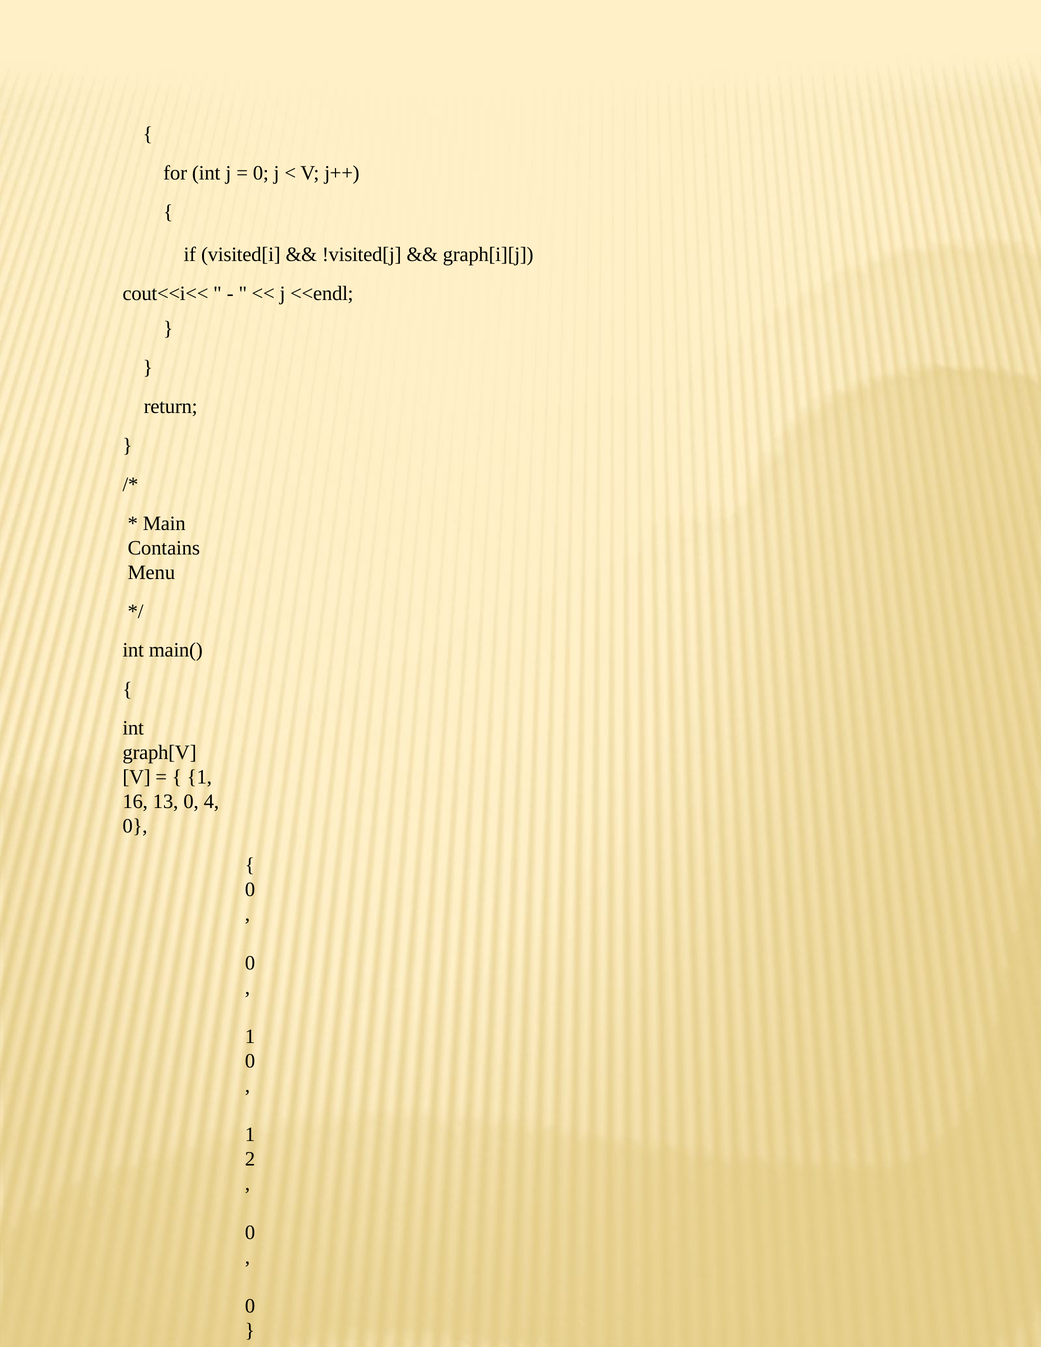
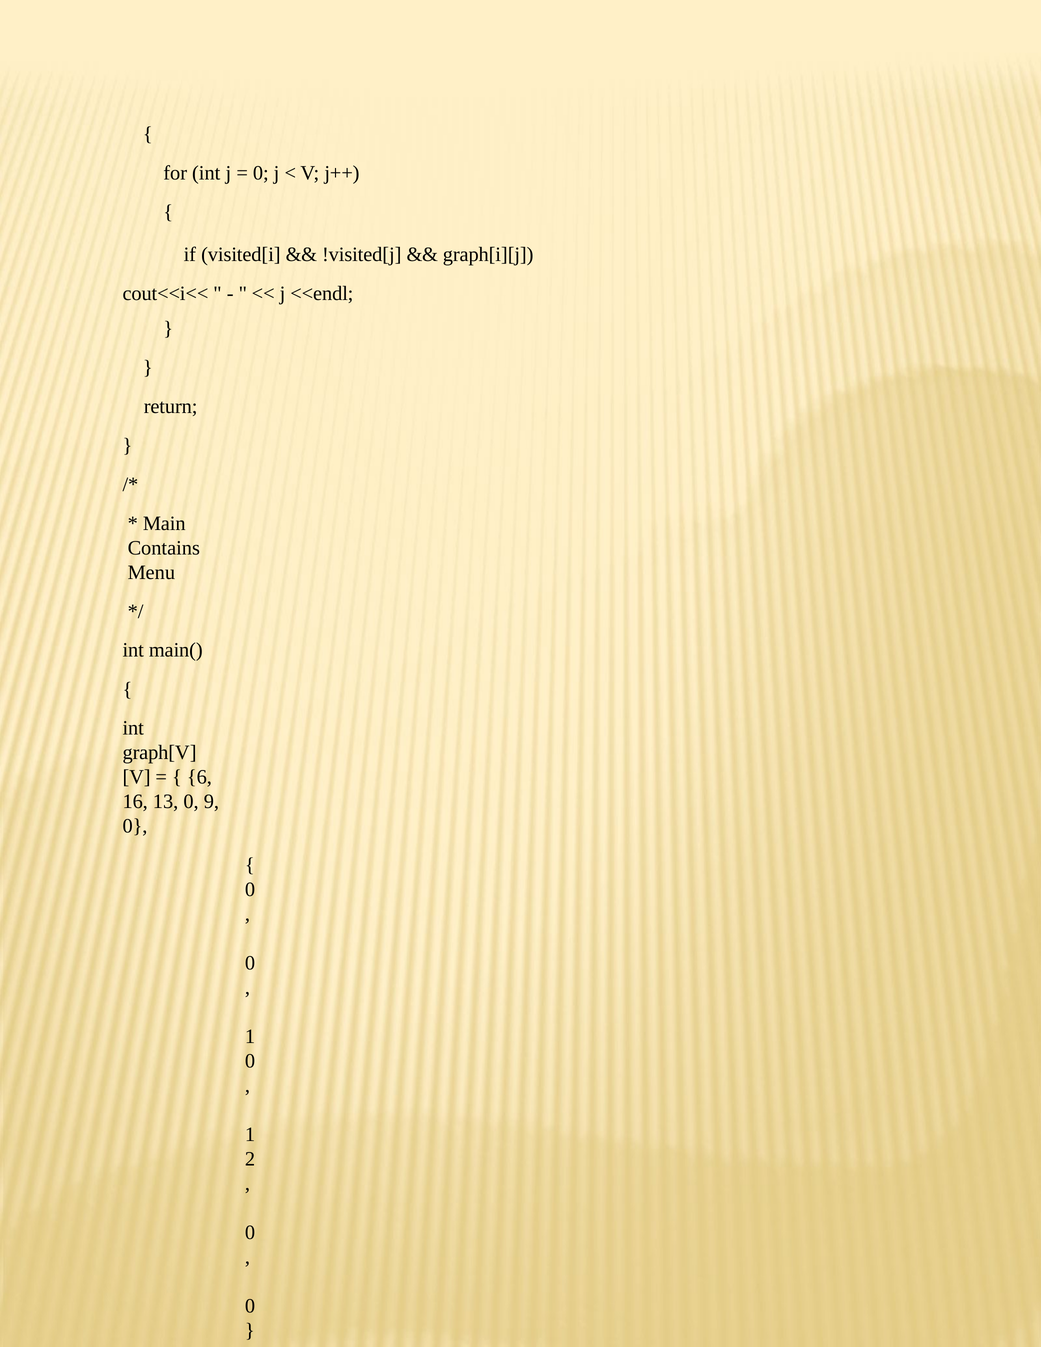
1 at (199, 777): 1 -> 6
0 4: 4 -> 9
